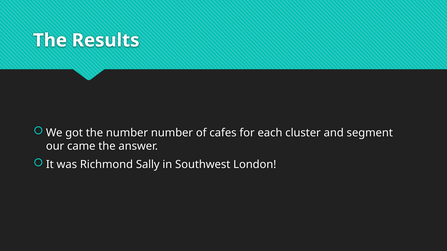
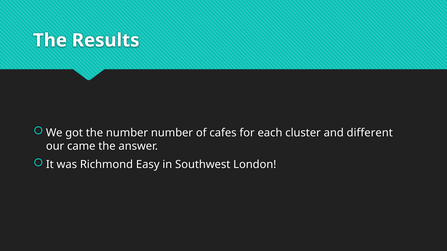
segment: segment -> different
Sally: Sally -> Easy
